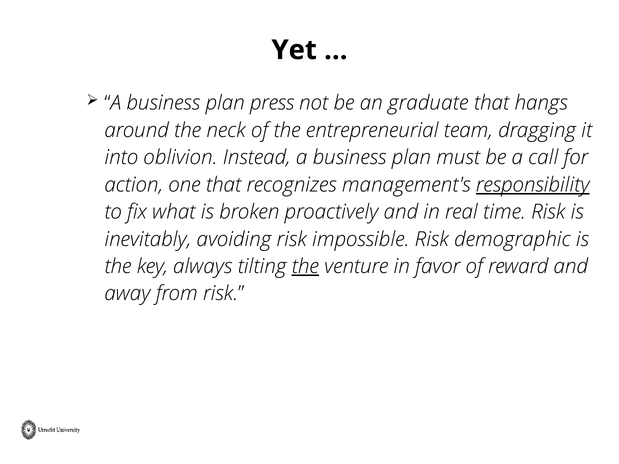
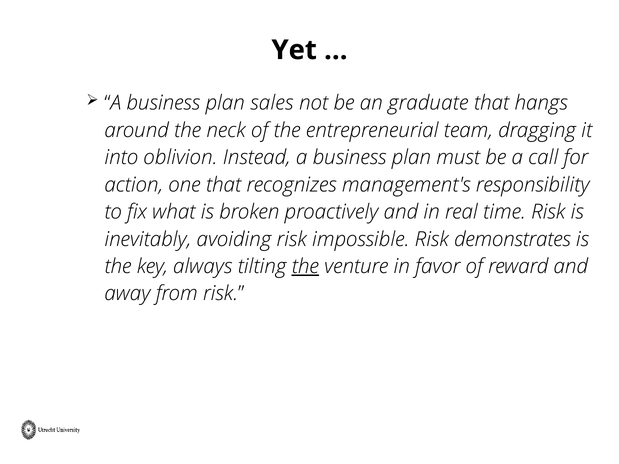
press: press -> sales
responsibility underline: present -> none
demographic: demographic -> demonstrates
